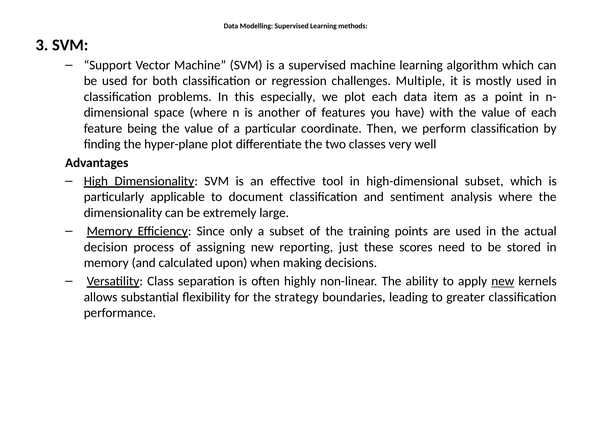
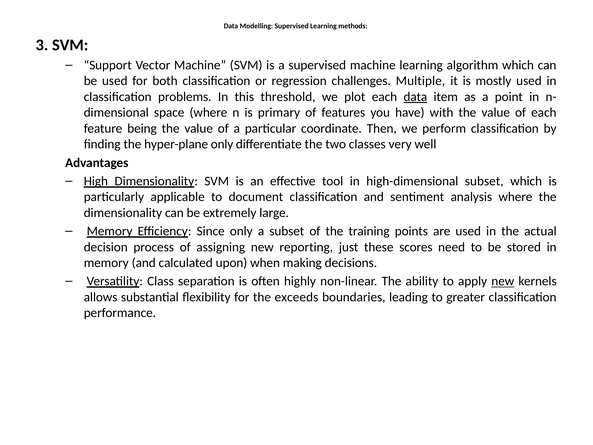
especially: especially -> threshold
data at (415, 97) underline: none -> present
another: another -> primary
hyper-plane plot: plot -> only
strategy: strategy -> exceeds
